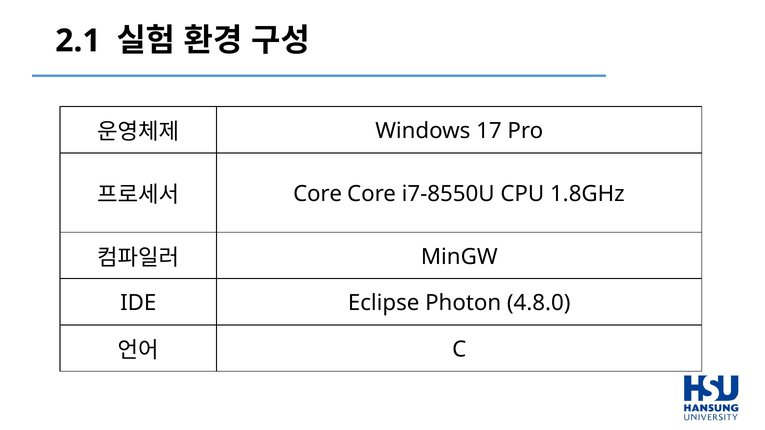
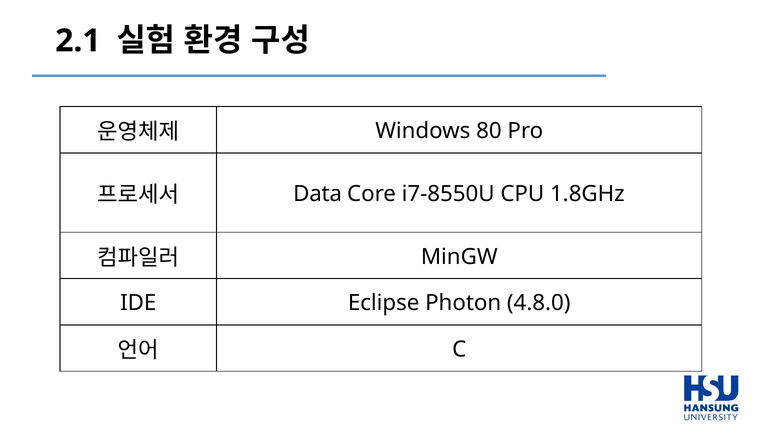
17: 17 -> 80
Core at (318, 194): Core -> Data
